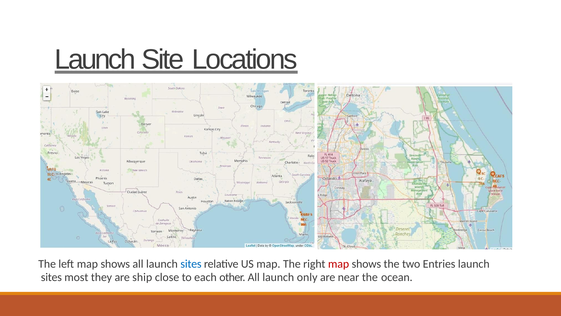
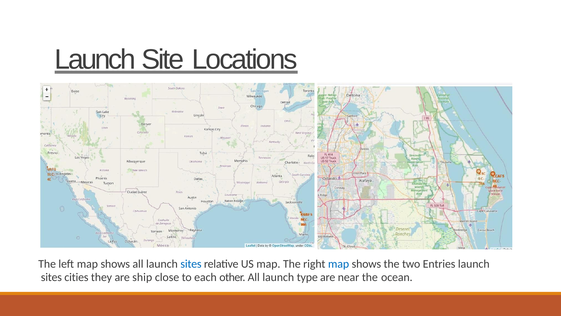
map at (339, 263) colour: red -> blue
most: most -> cities
only: only -> type
